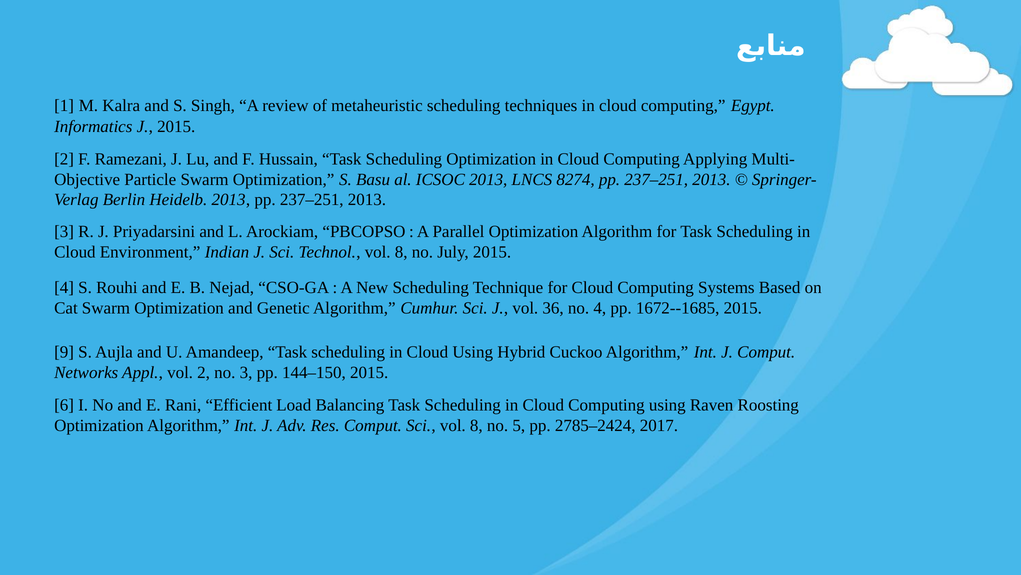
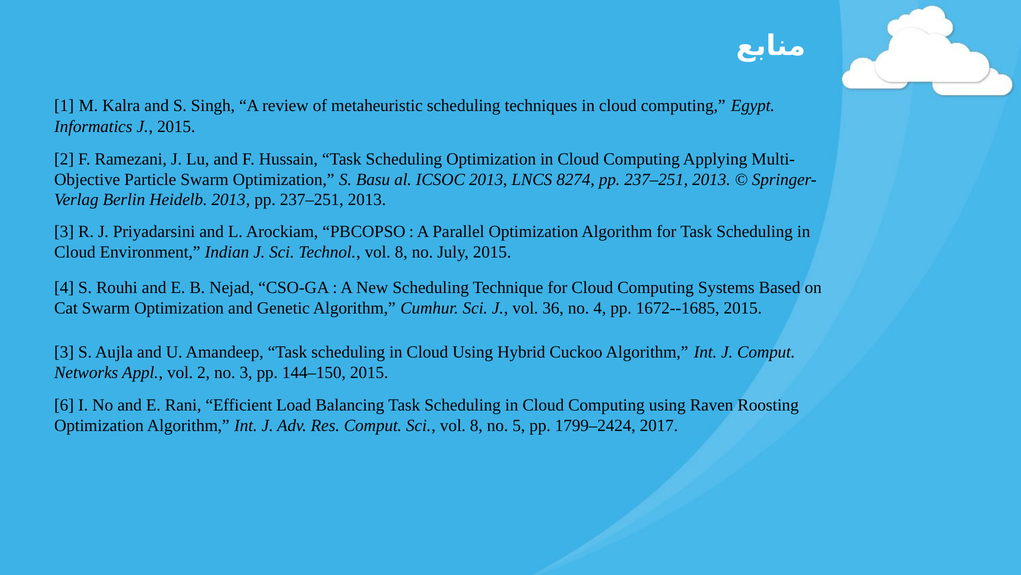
9 at (64, 352): 9 -> 3
2785–2424: 2785–2424 -> 1799–2424
